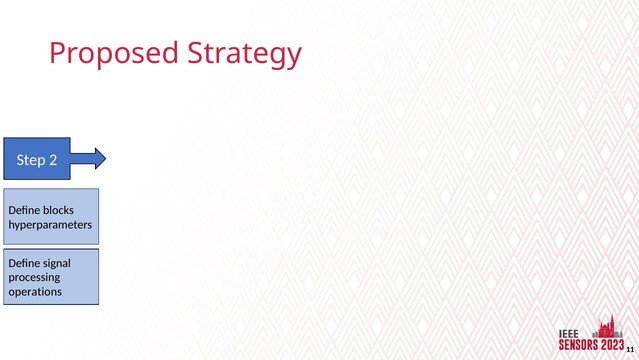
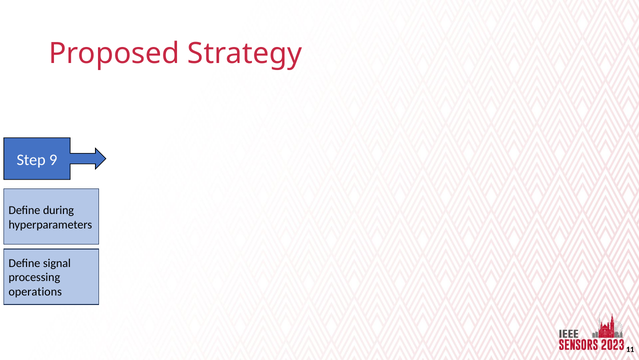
2: 2 -> 9
blocks: blocks -> during
